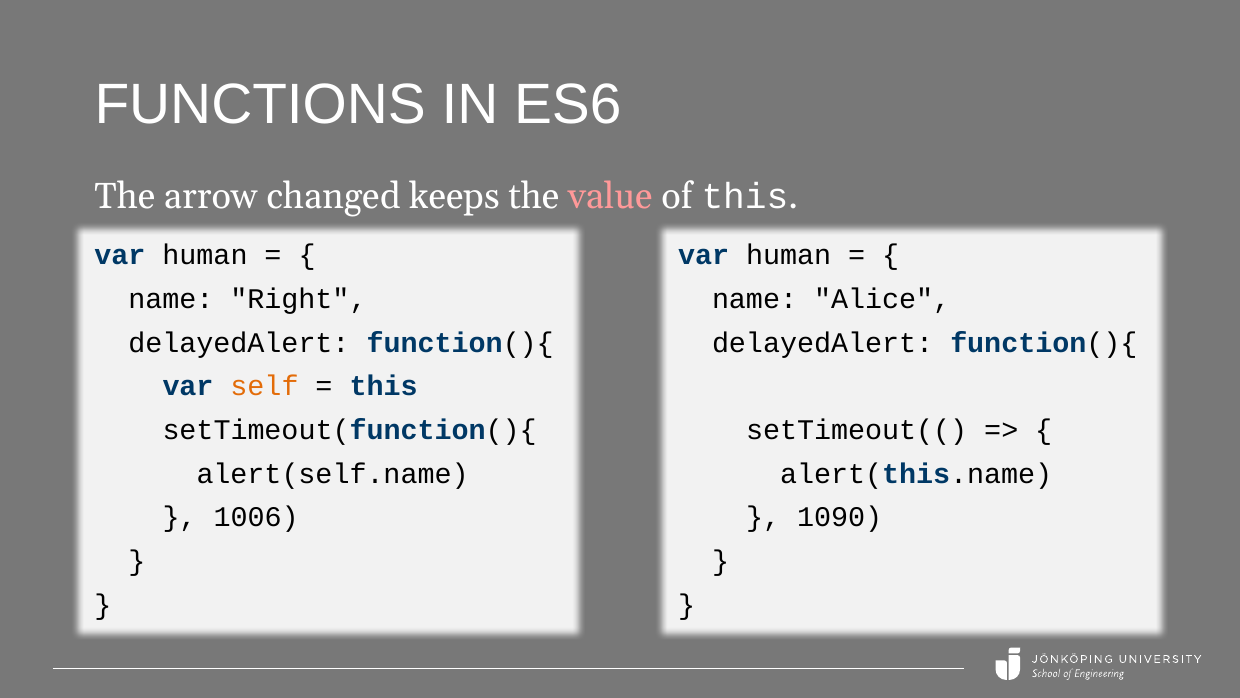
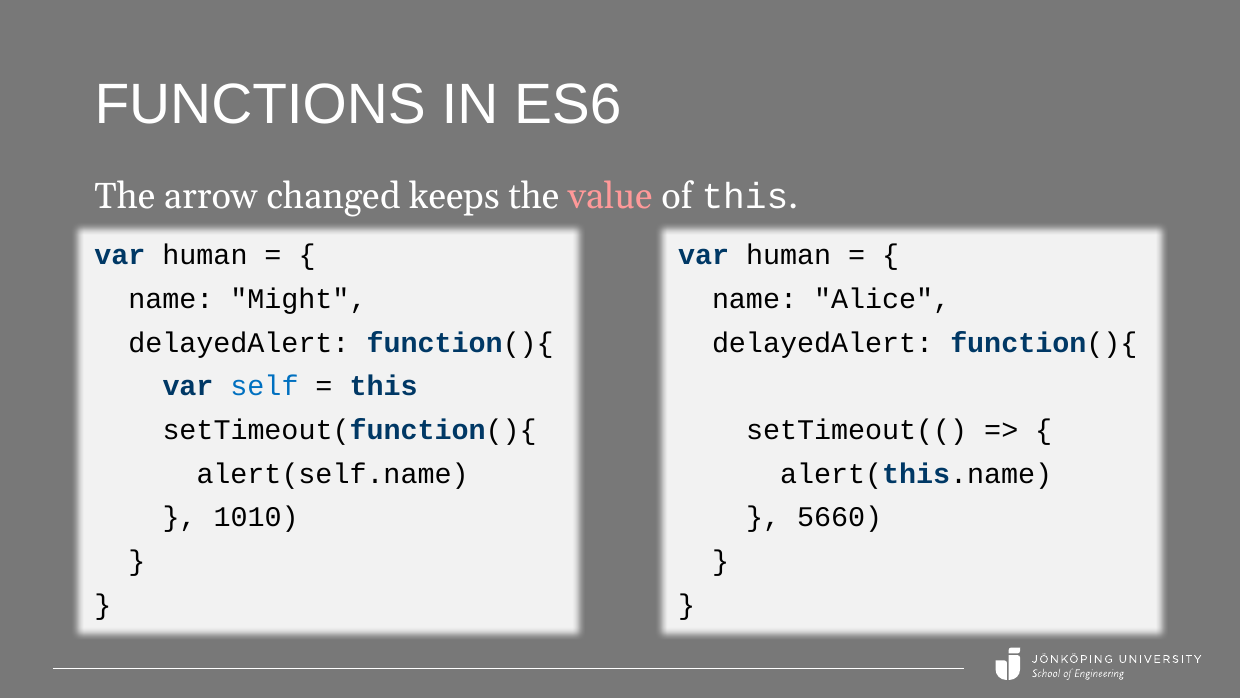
Right: Right -> Might
self colour: orange -> blue
1006: 1006 -> 1010
1090: 1090 -> 5660
